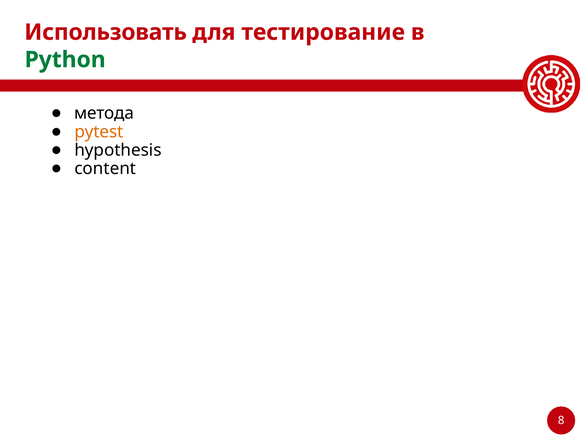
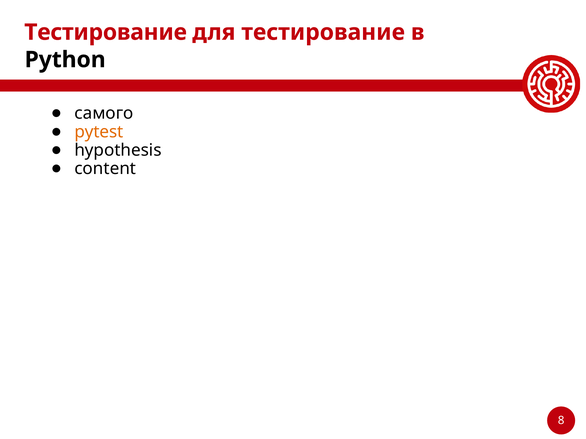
Использовать at (106, 32): Использовать -> Тестирование
Python colour: green -> black
метода: метода -> самого
